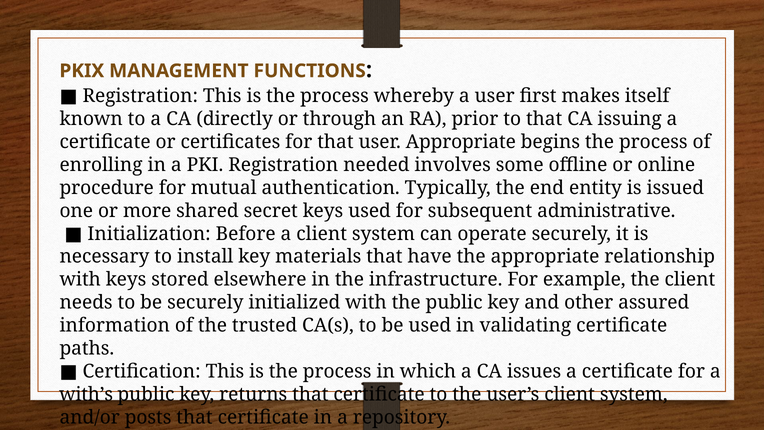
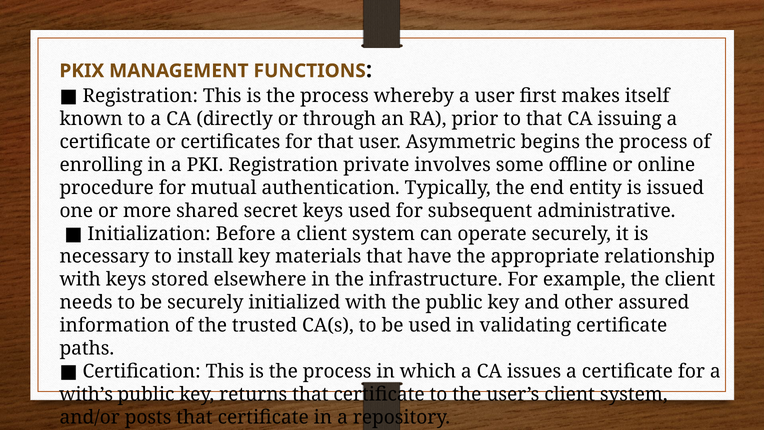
user Appropriate: Appropriate -> Asymmetric
needed: needed -> private
